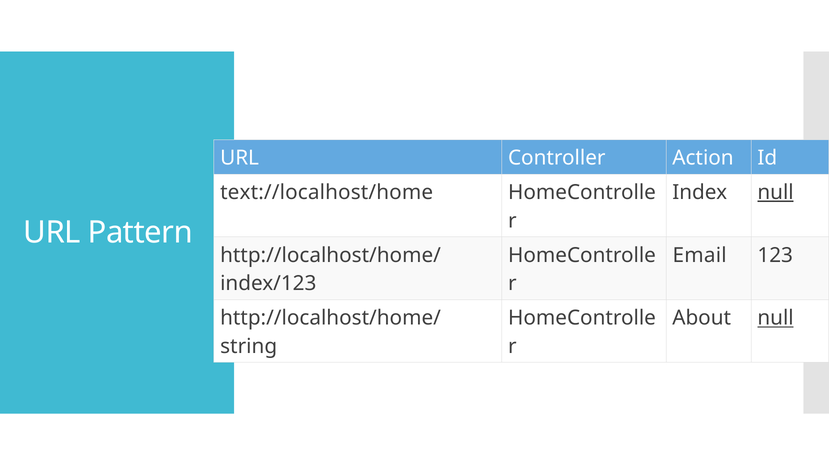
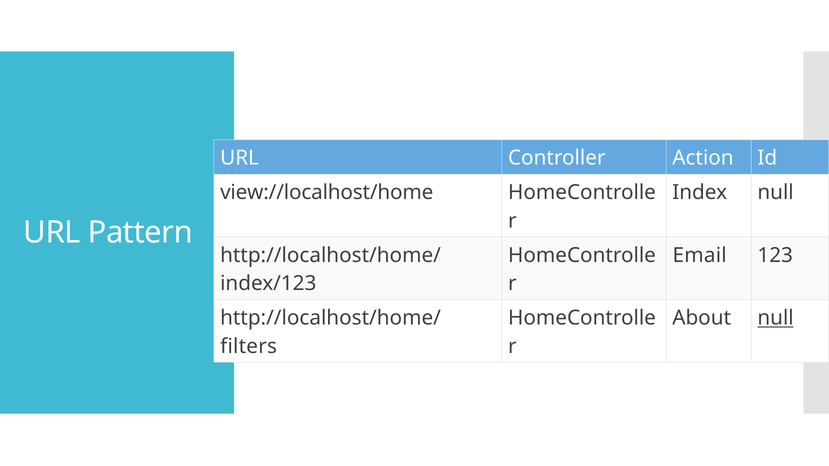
text://localhost/home: text://localhost/home -> view://localhost/home
null at (776, 193) underline: present -> none
string: string -> filters
